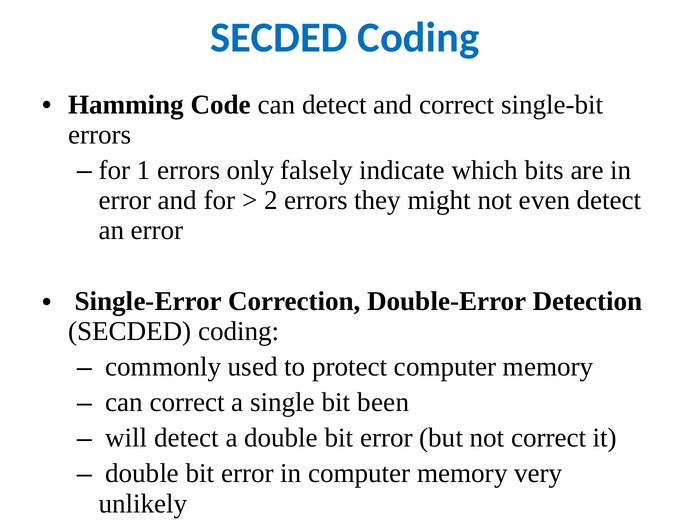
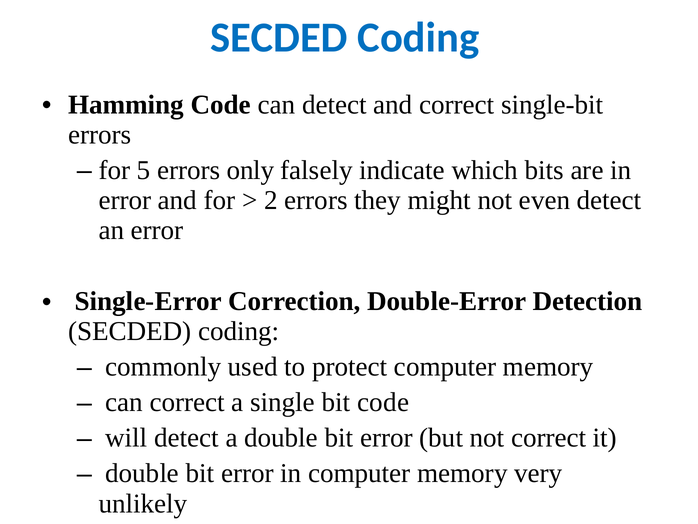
1: 1 -> 5
bit been: been -> code
